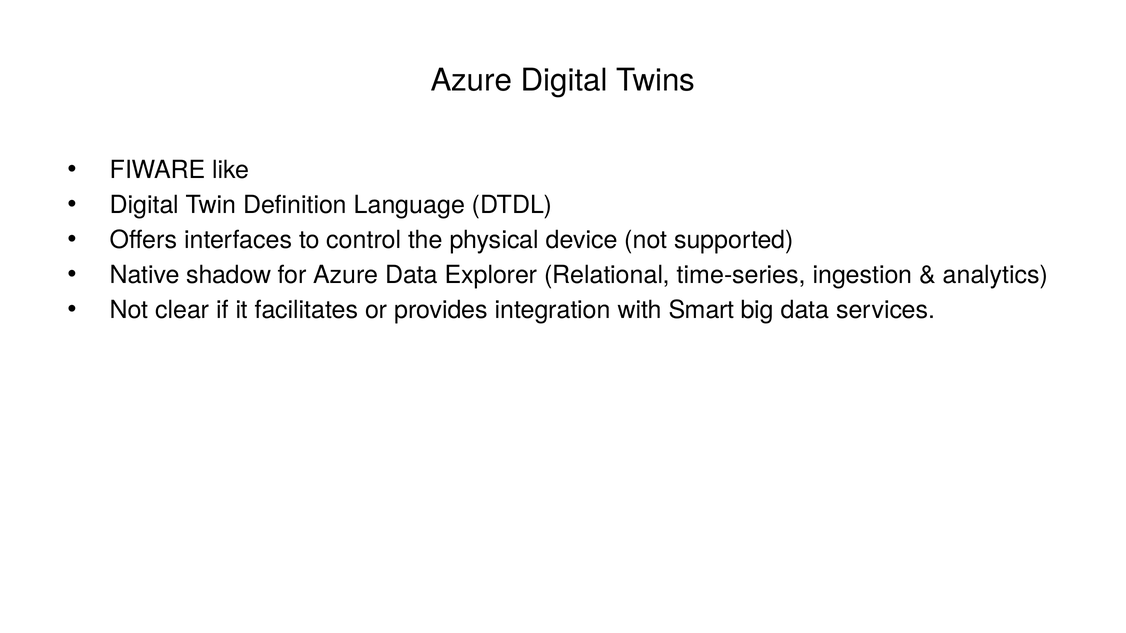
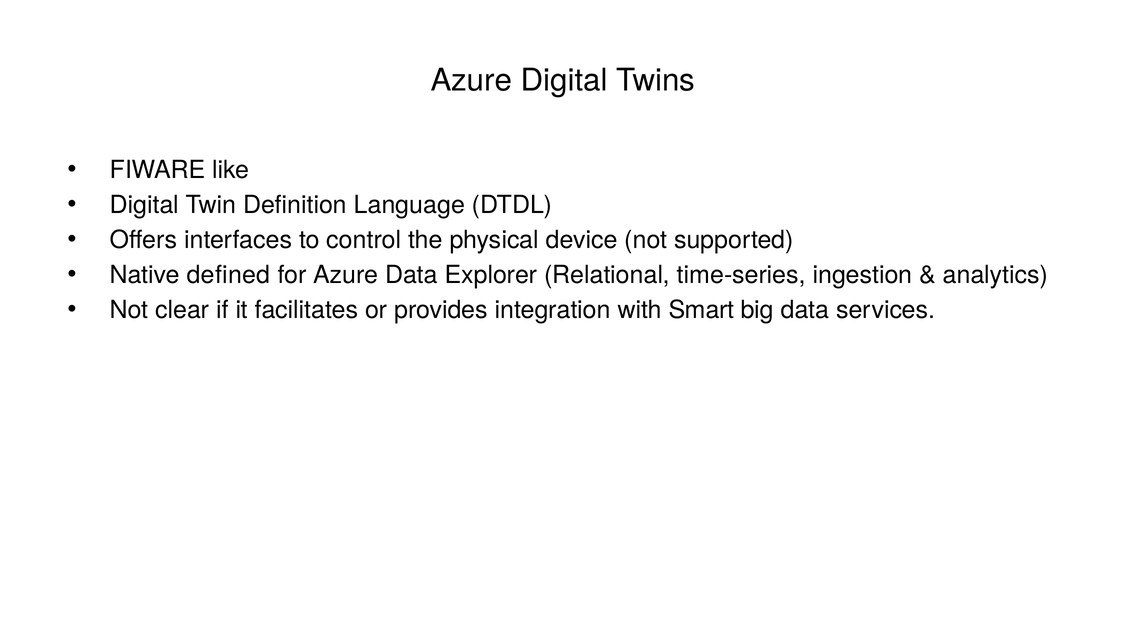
shadow: shadow -> defined
